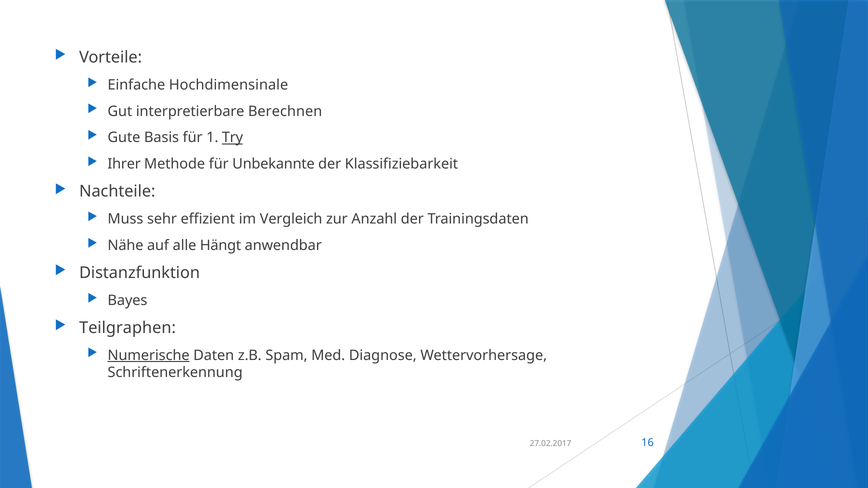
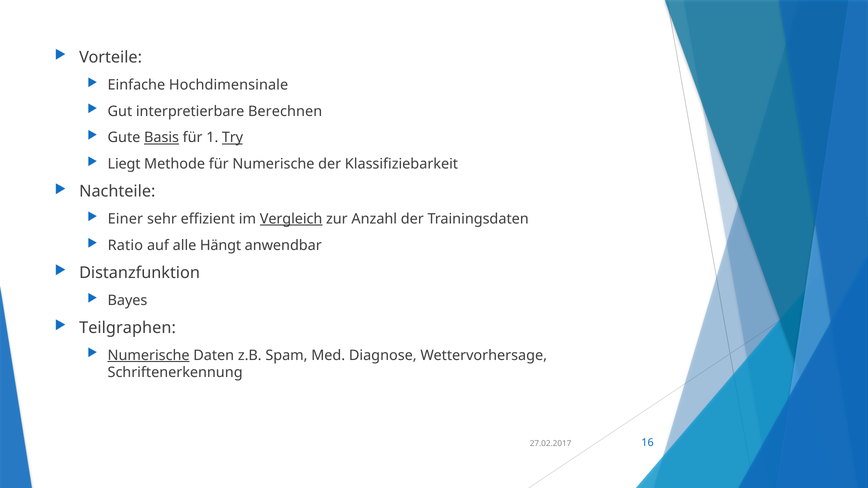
Basis underline: none -> present
Ihrer: Ihrer -> Liegt
für Unbekannte: Unbekannte -> Numerische
Muss: Muss -> Einer
Vergleich underline: none -> present
Nähe: Nähe -> Ratio
